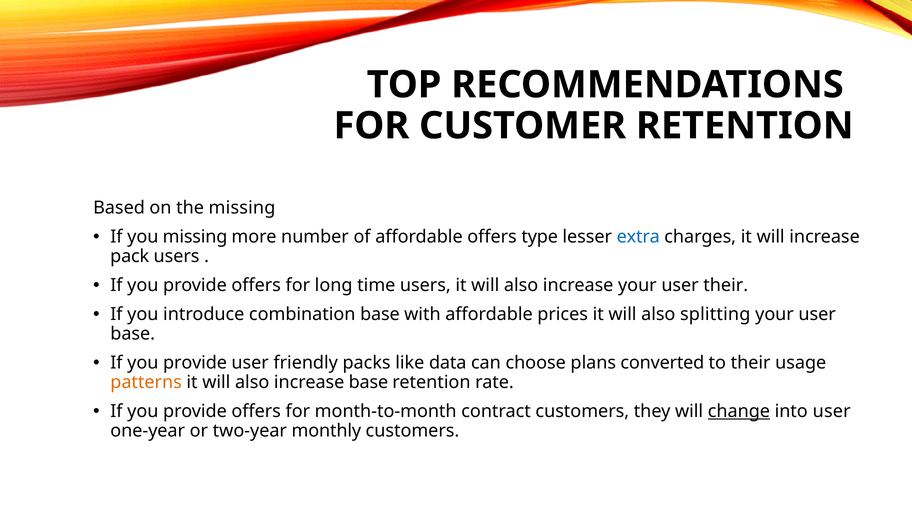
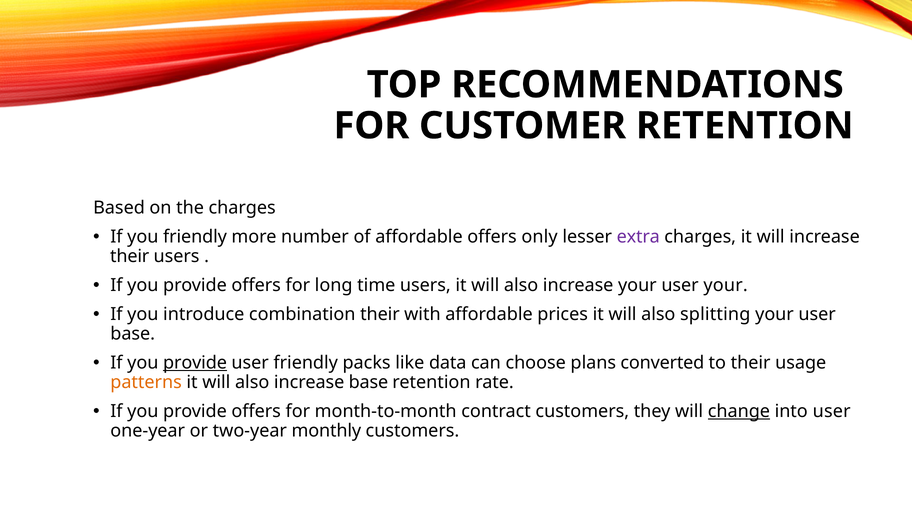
the missing: missing -> charges
you missing: missing -> friendly
type: type -> only
extra colour: blue -> purple
pack at (130, 256): pack -> their
user their: their -> your
combination base: base -> their
provide at (195, 363) underline: none -> present
